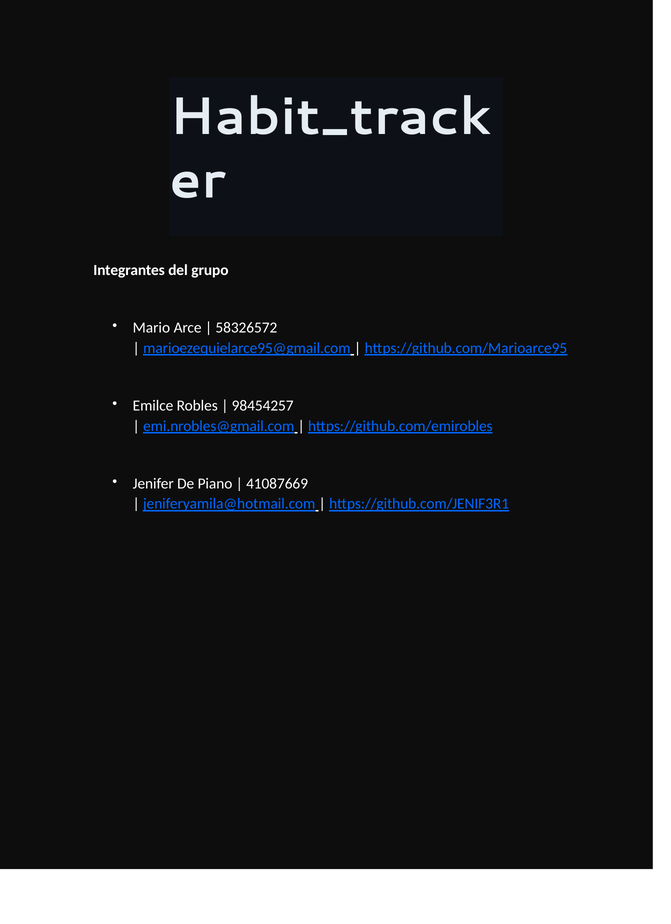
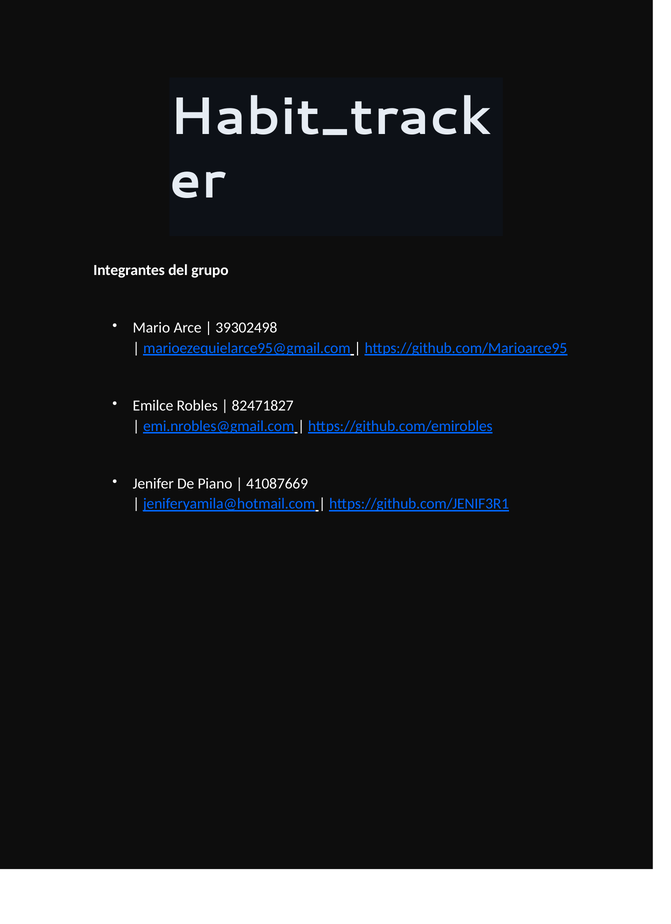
58326572: 58326572 -> 39302498
98454257: 98454257 -> 82471827
